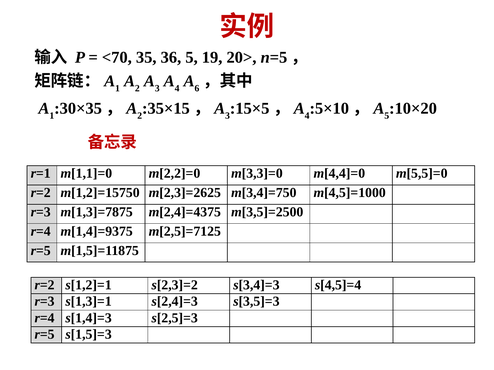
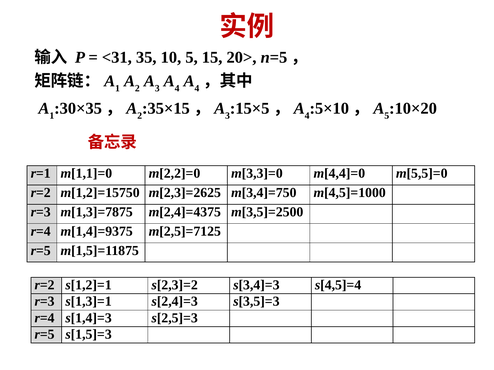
<70: <70 -> <31
36: 36 -> 10
19: 19 -> 15
6 at (197, 88): 6 -> 4
